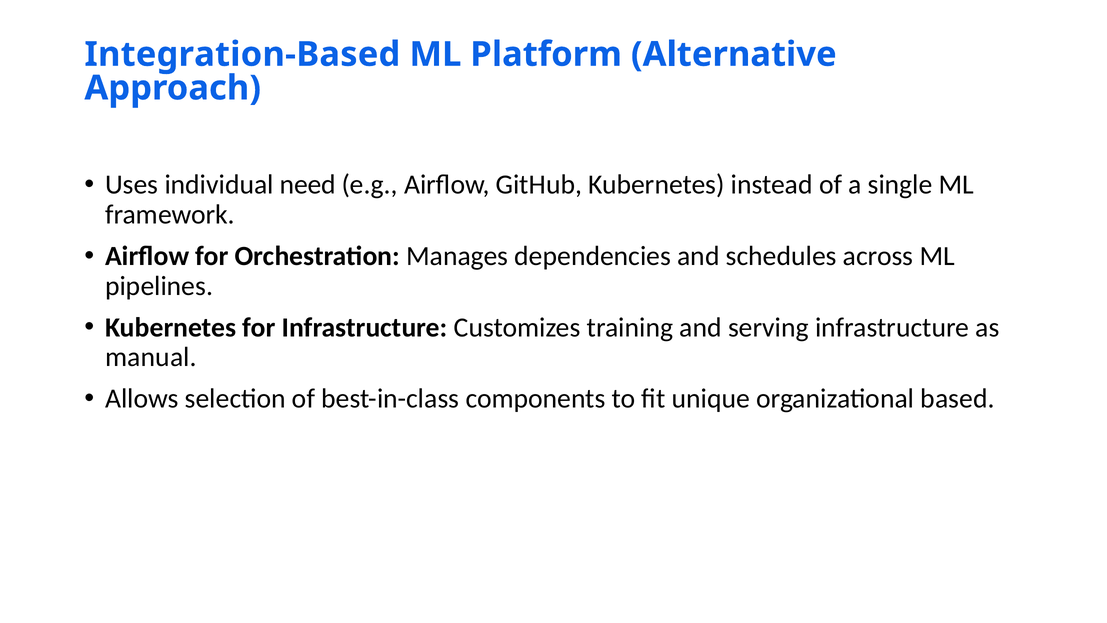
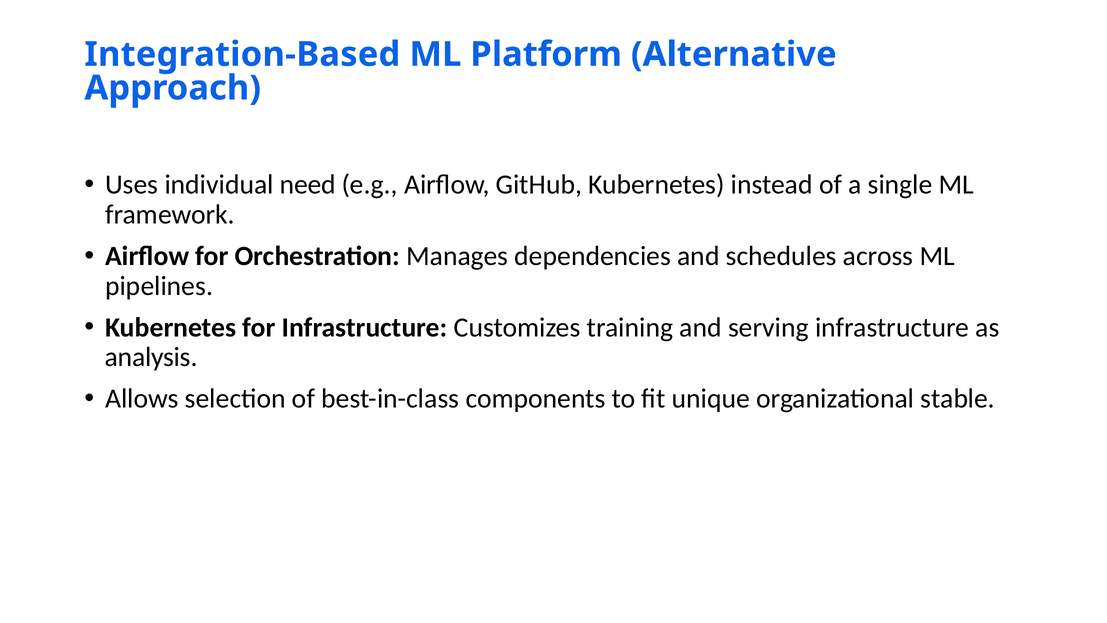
manual: manual -> analysis
based: based -> stable
